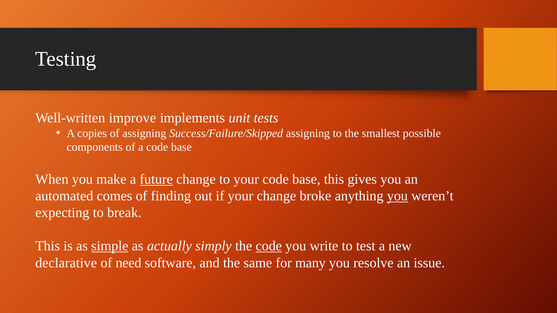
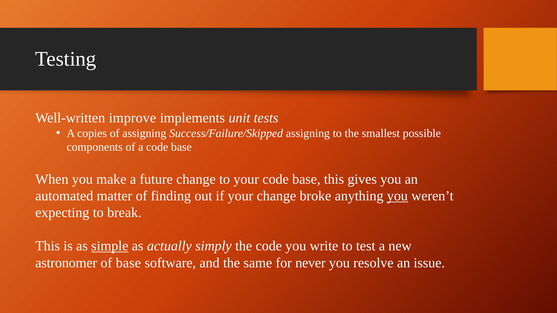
future underline: present -> none
comes: comes -> matter
code at (269, 246) underline: present -> none
declarative: declarative -> astronomer
of need: need -> base
many: many -> never
